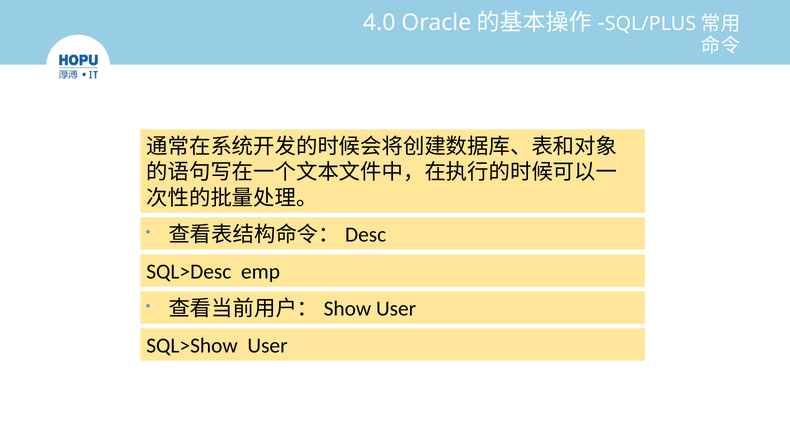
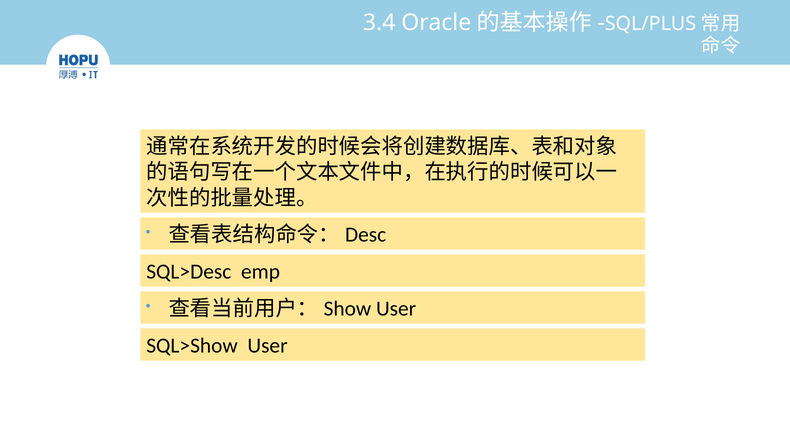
4.0: 4.0 -> 3.4
